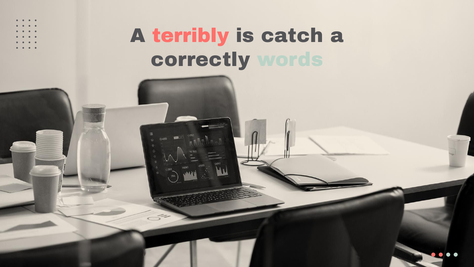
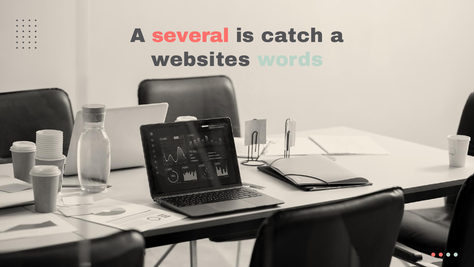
terribly: terribly -> several
correctly: correctly -> websites
